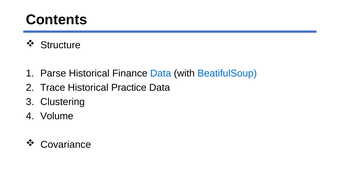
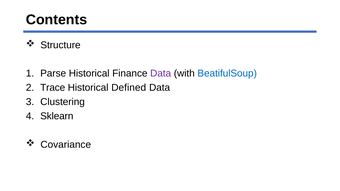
Data at (161, 74) colour: blue -> purple
Practice: Practice -> Defined
Volume: Volume -> Sklearn
